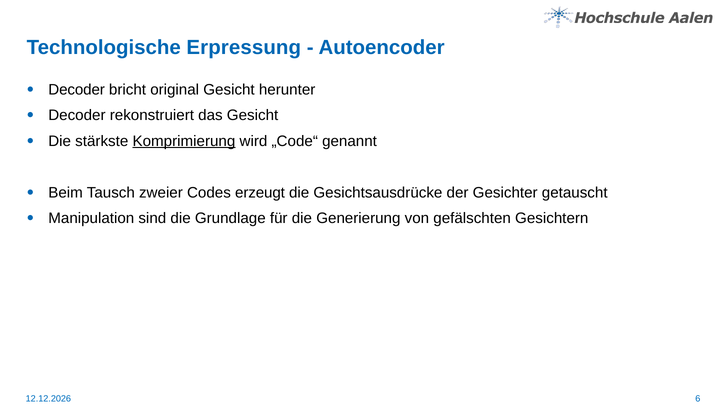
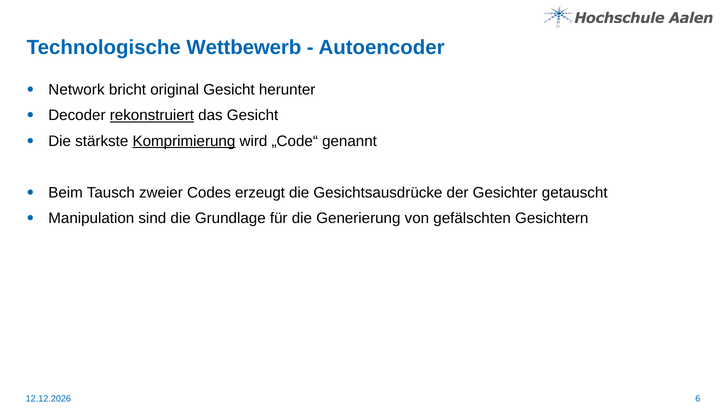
Erpressung: Erpressung -> Wettbewerb
Decoder at (77, 90): Decoder -> Network
rekonstruiert underline: none -> present
